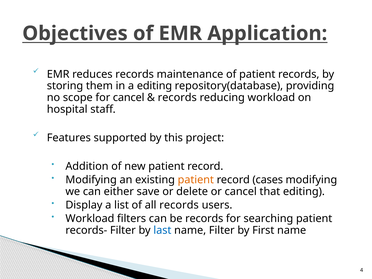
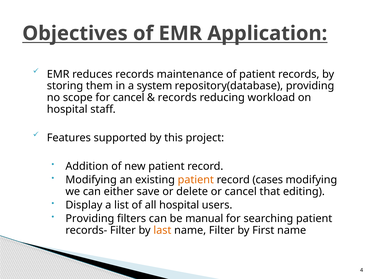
a editing: editing -> system
all records: records -> hospital
Workload at (90, 219): Workload -> Providing
be records: records -> manual
last colour: blue -> orange
